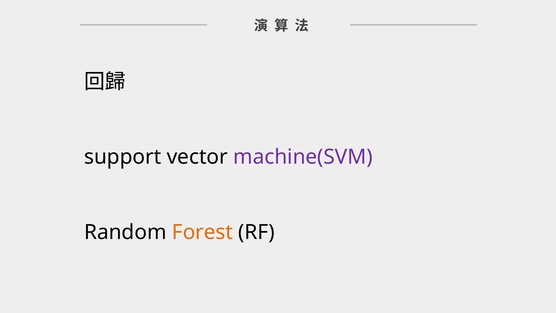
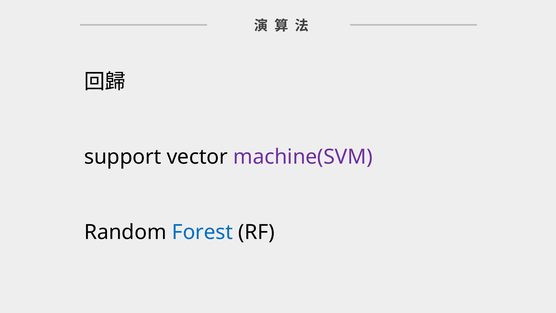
Forest colour: orange -> blue
